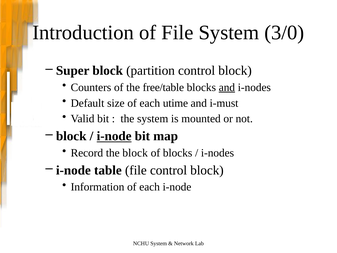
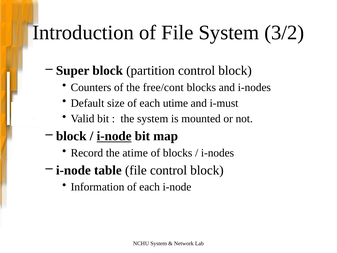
3/0: 3/0 -> 3/2
free/table: free/table -> free/cont
and at (227, 87) underline: present -> none
the block: block -> atime
